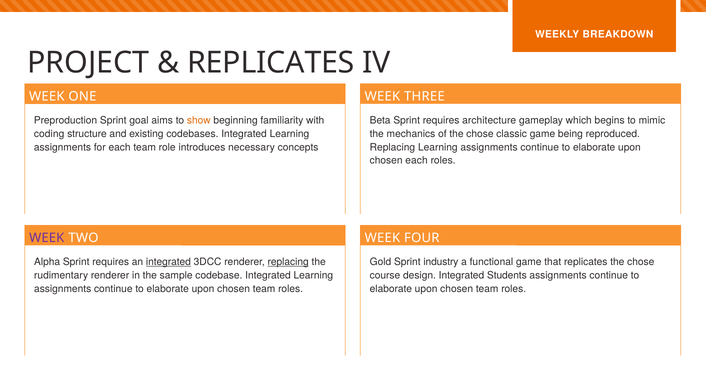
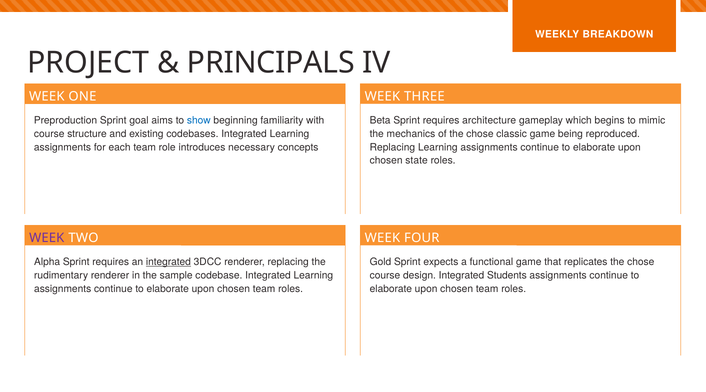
REPLICATES at (271, 63): REPLICATES -> PRINCIPALS
show colour: orange -> blue
coding at (49, 134): coding -> course
chosen each: each -> state
replacing at (288, 262) underline: present -> none
industry: industry -> expects
